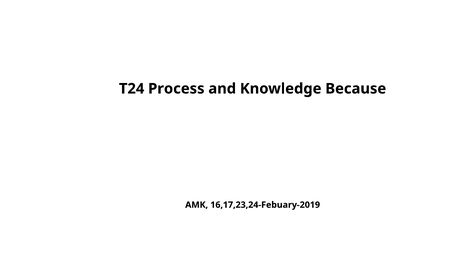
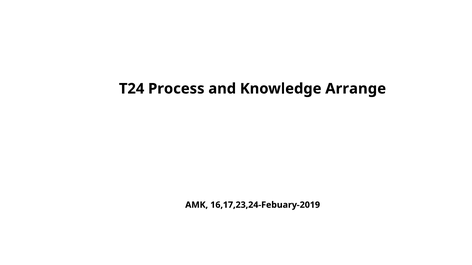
Because: Because -> Arrange
